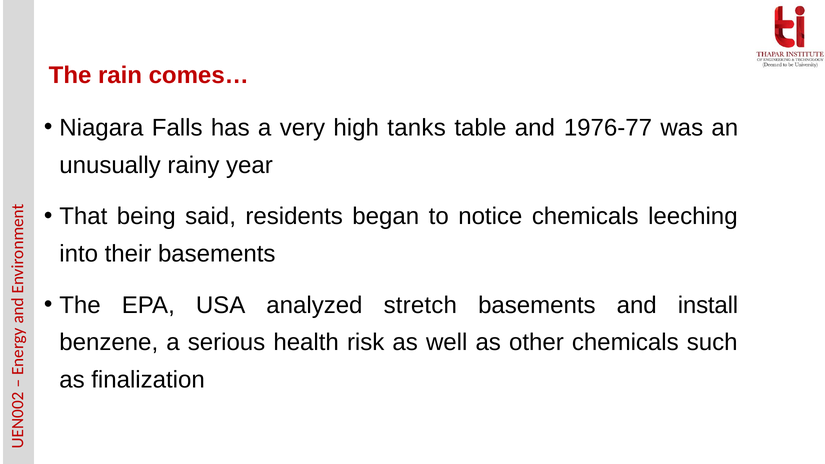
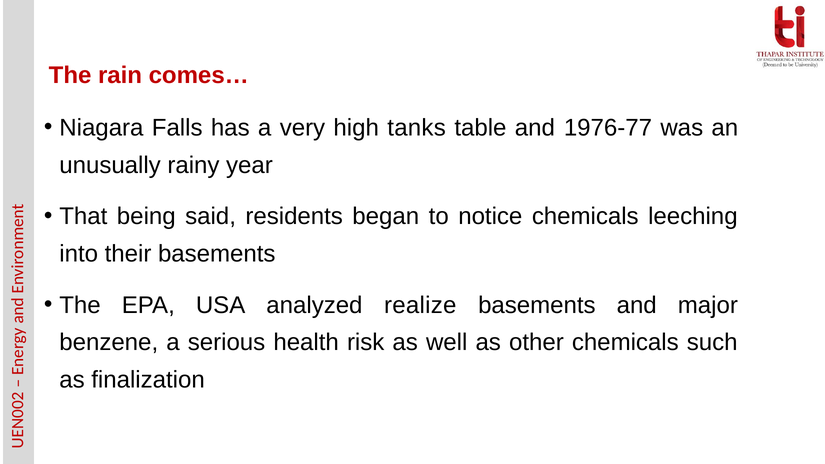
stretch: stretch -> realize
install: install -> major
